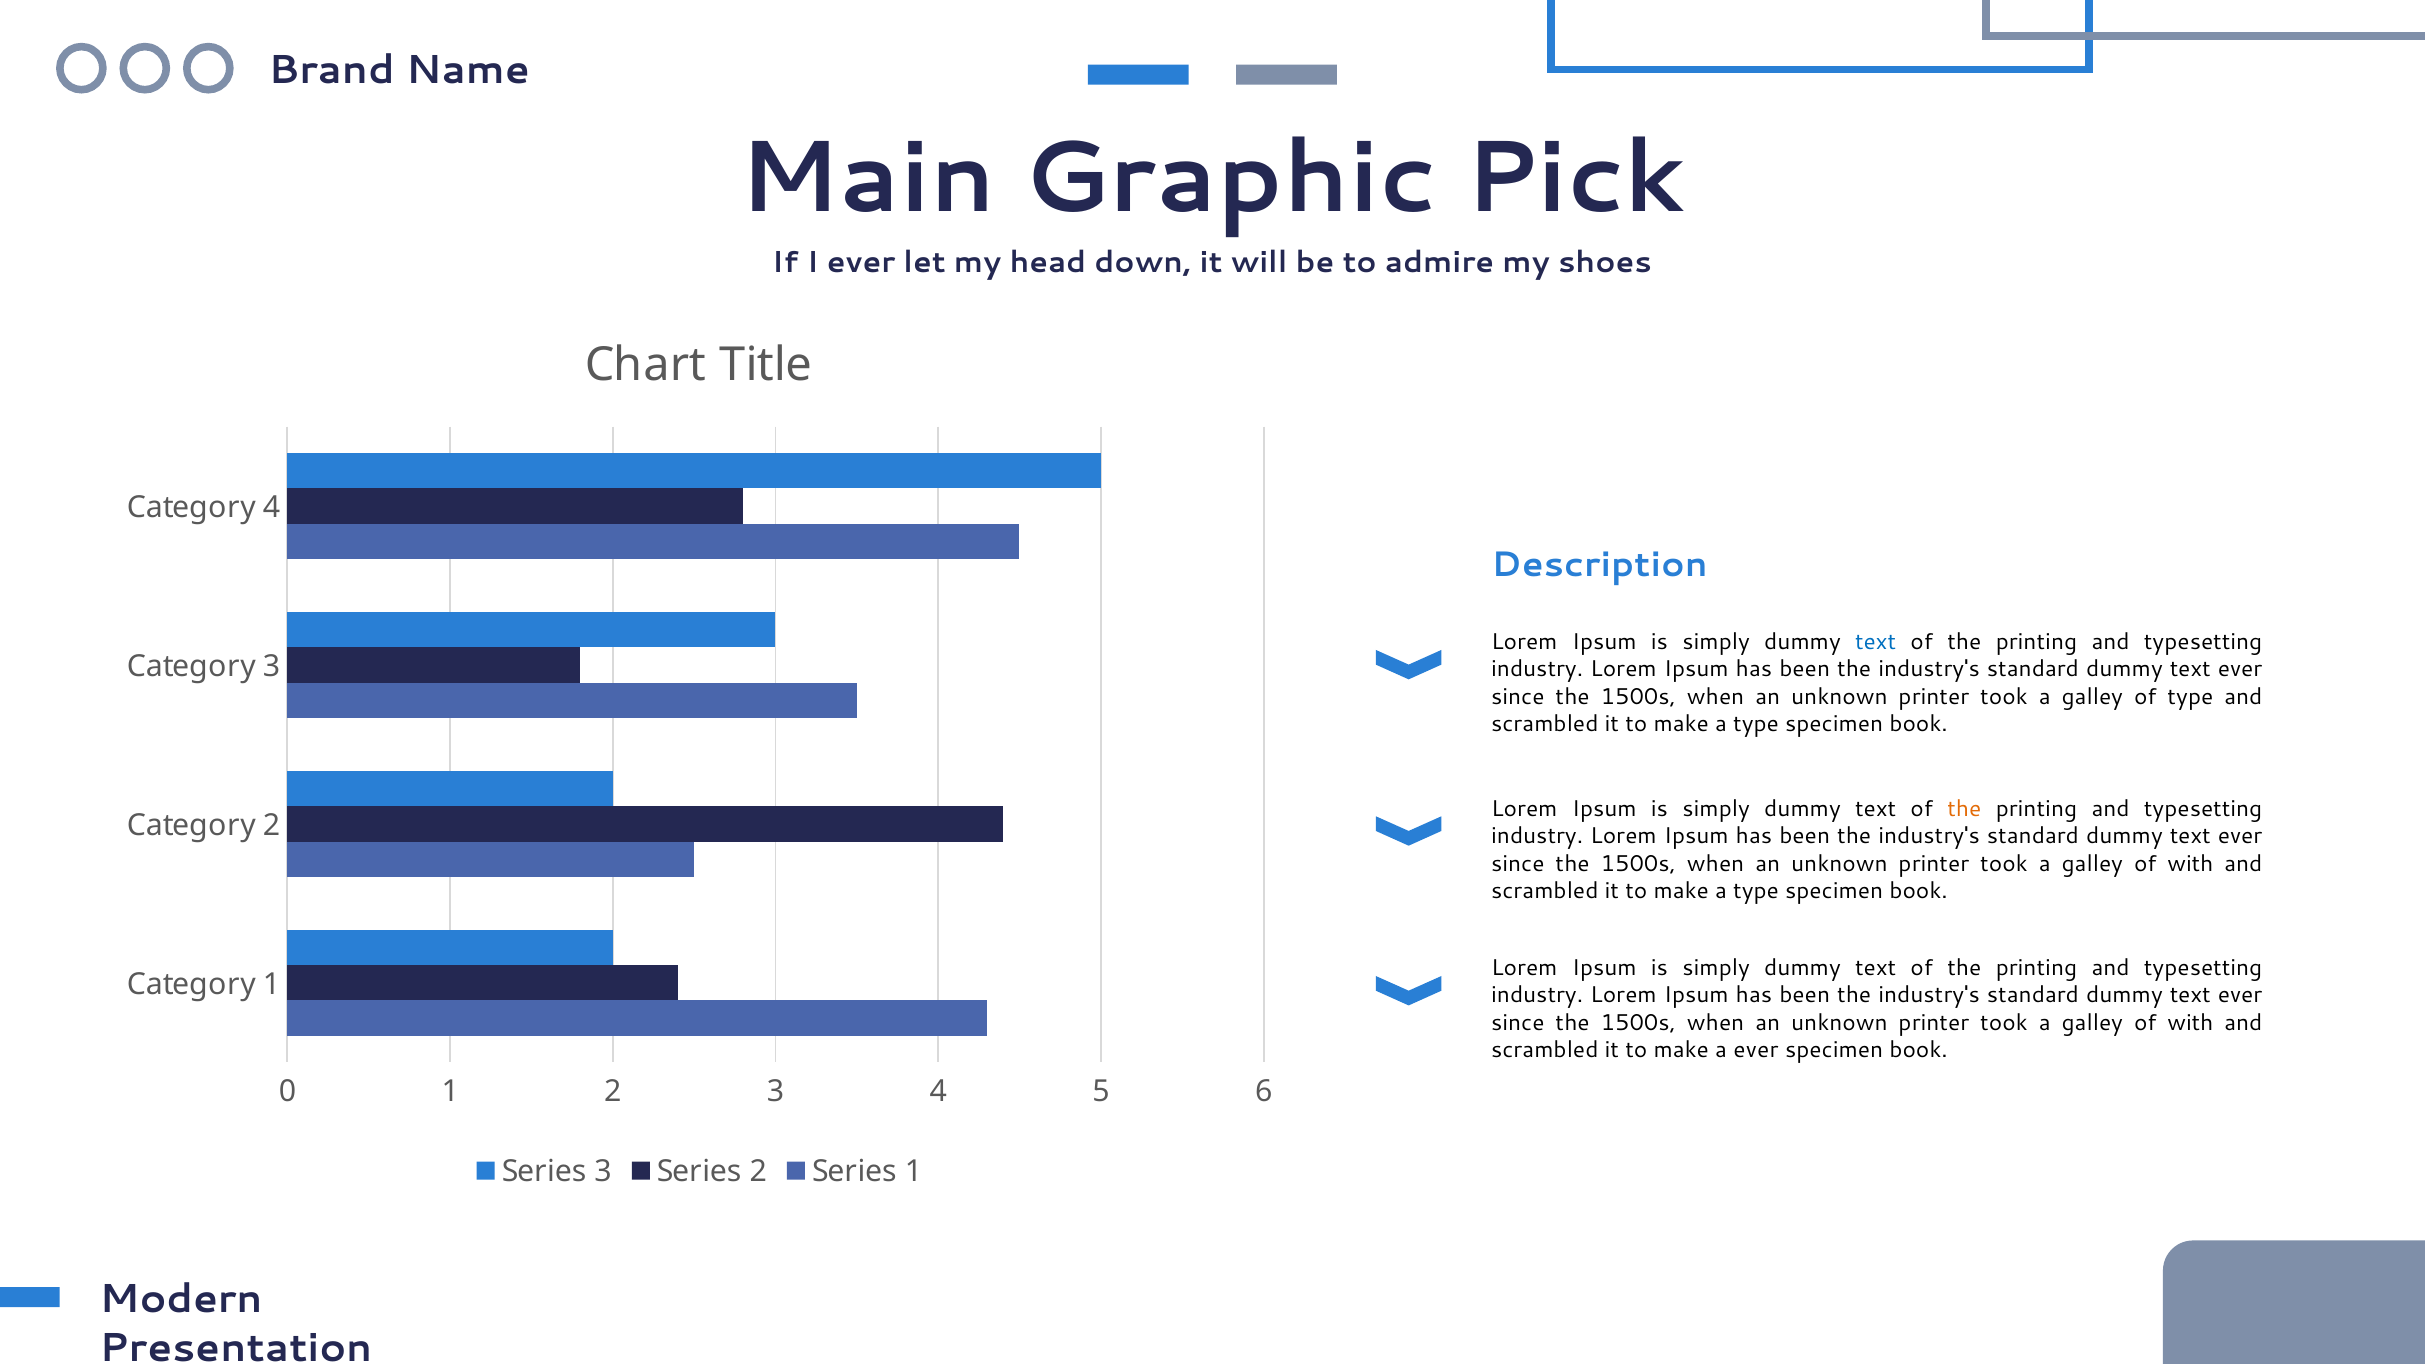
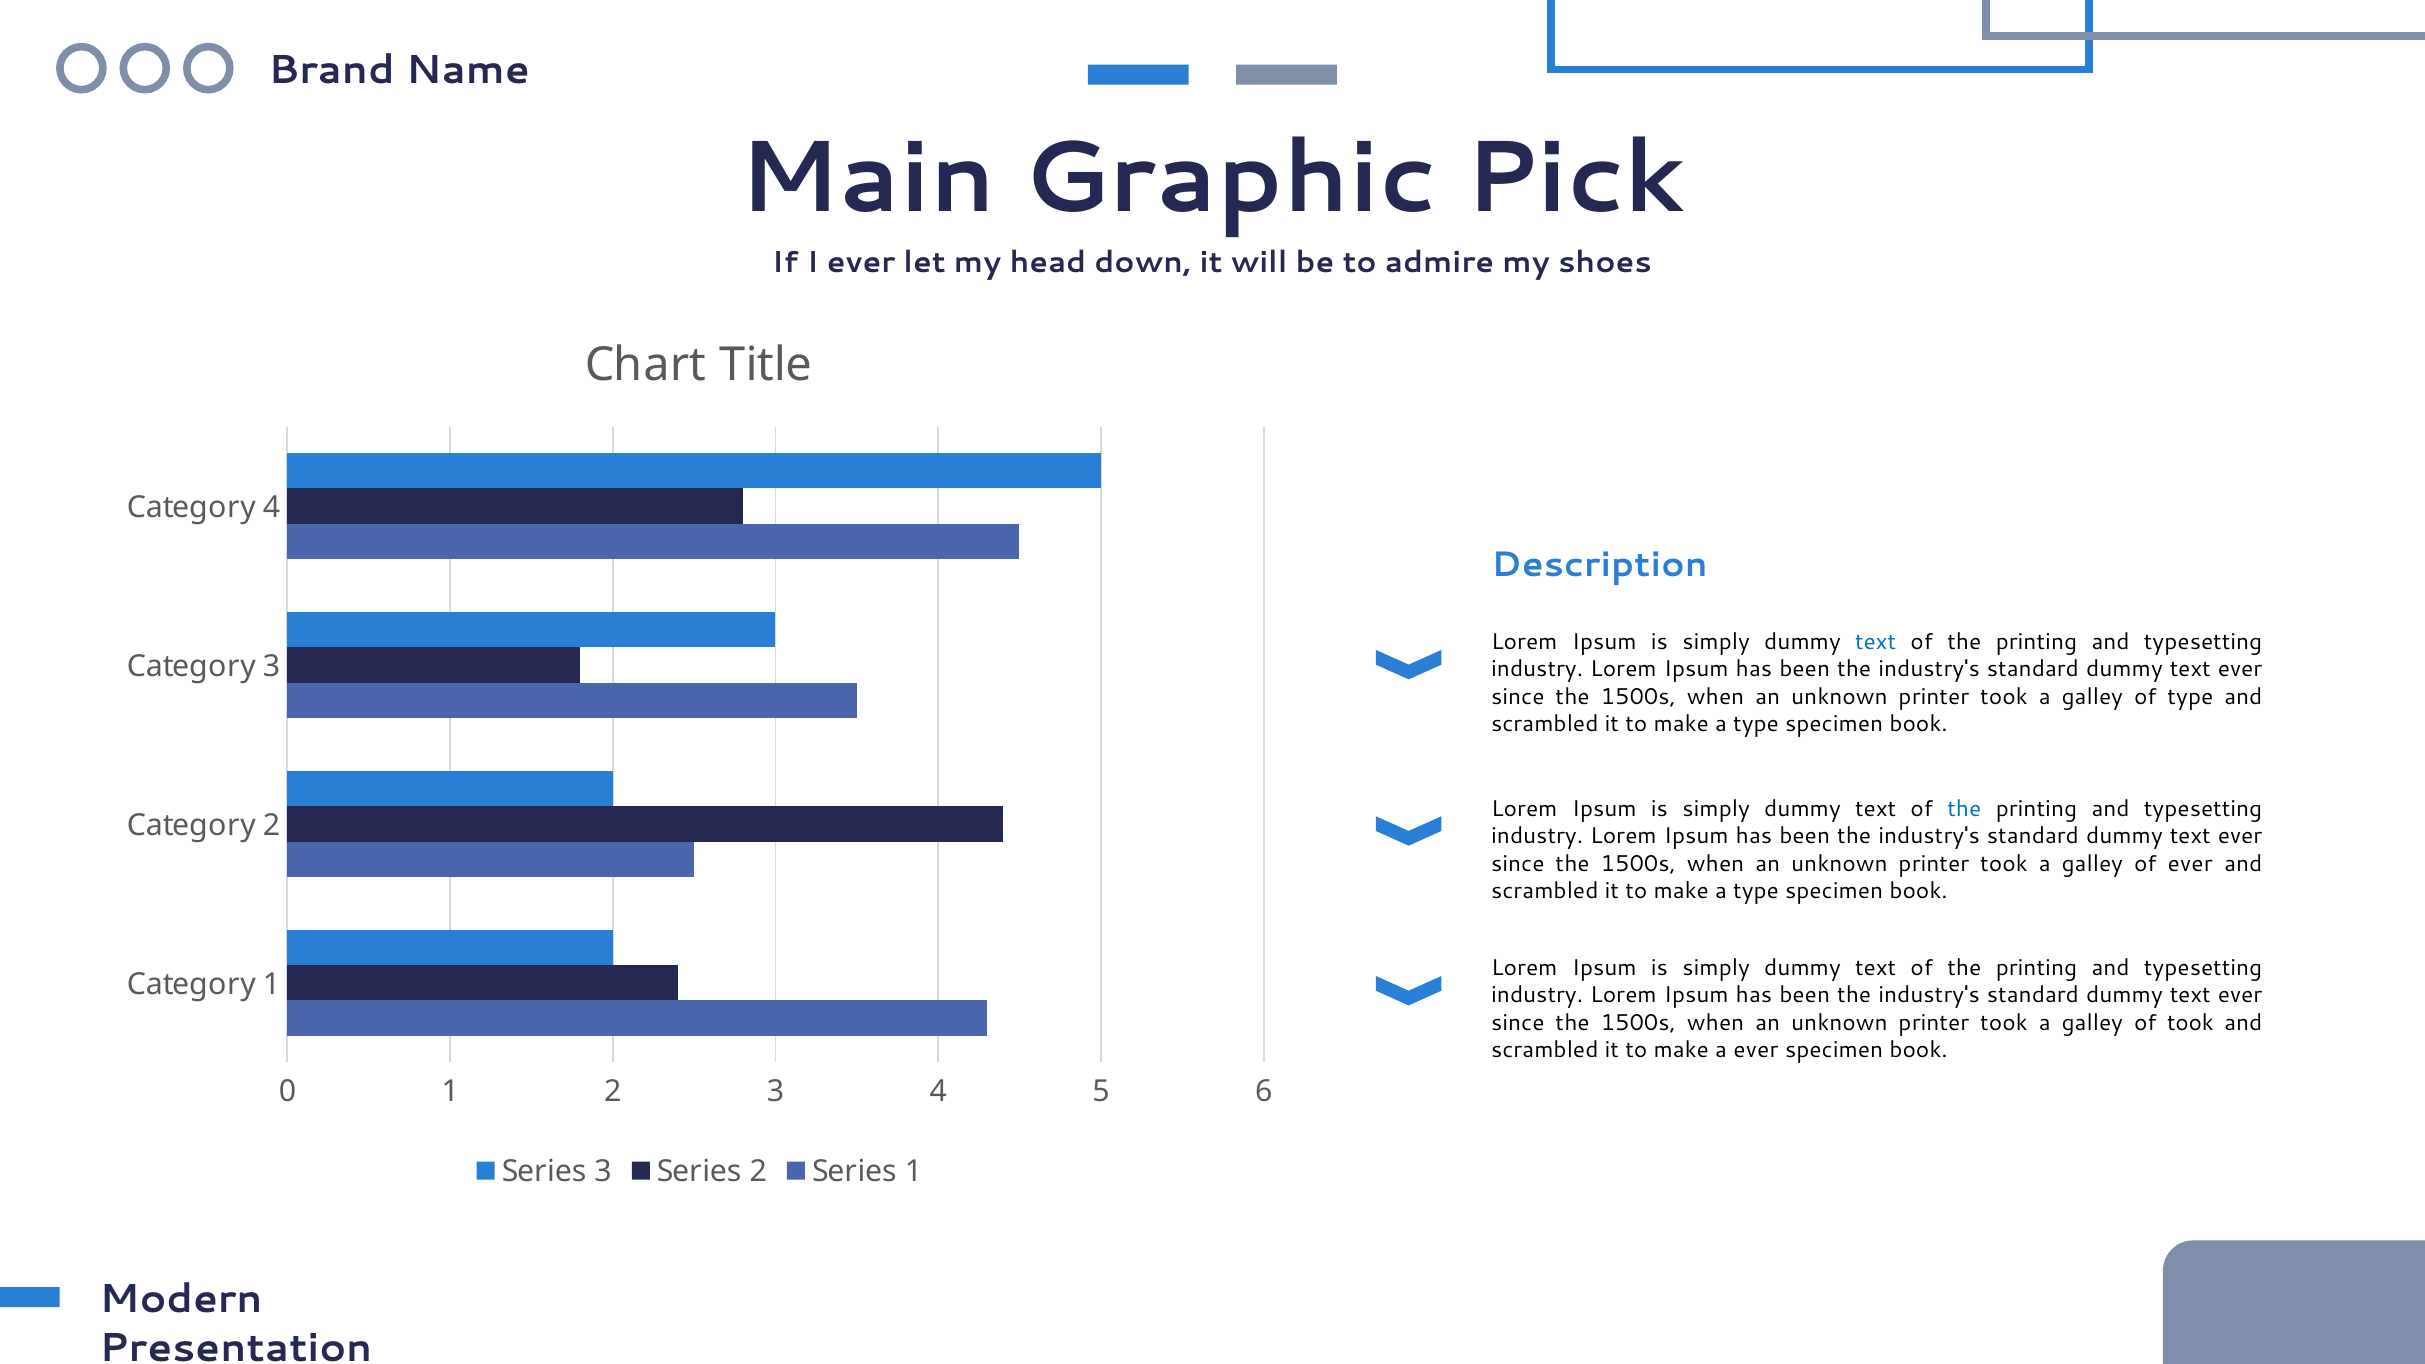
the at (1964, 809) colour: orange -> blue
with at (2190, 864): with -> ever
with at (2190, 1023): with -> took
